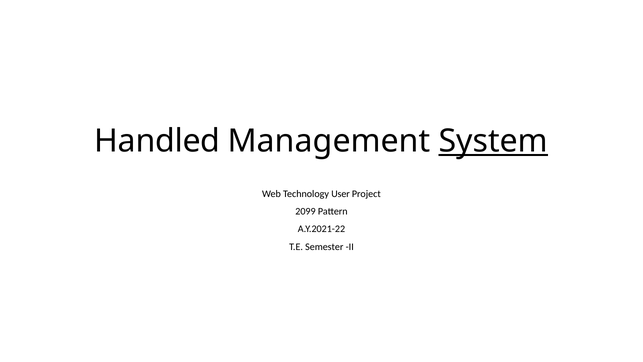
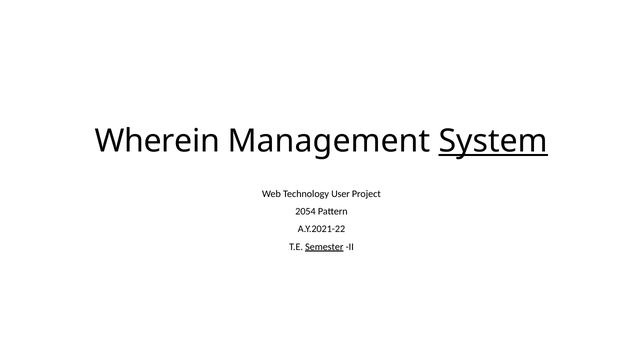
Handled: Handled -> Wherein
2099: 2099 -> 2054
Semester underline: none -> present
